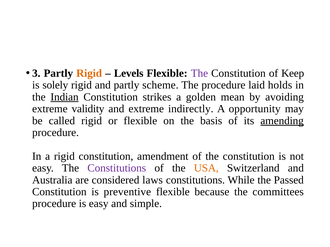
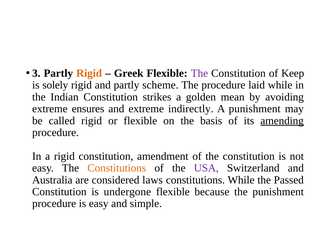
Levels: Levels -> Greek
laid holds: holds -> while
Indian underline: present -> none
validity: validity -> ensures
A opportunity: opportunity -> punishment
Constitutions at (117, 168) colour: purple -> orange
USA colour: orange -> purple
preventive: preventive -> undergone
the committees: committees -> punishment
